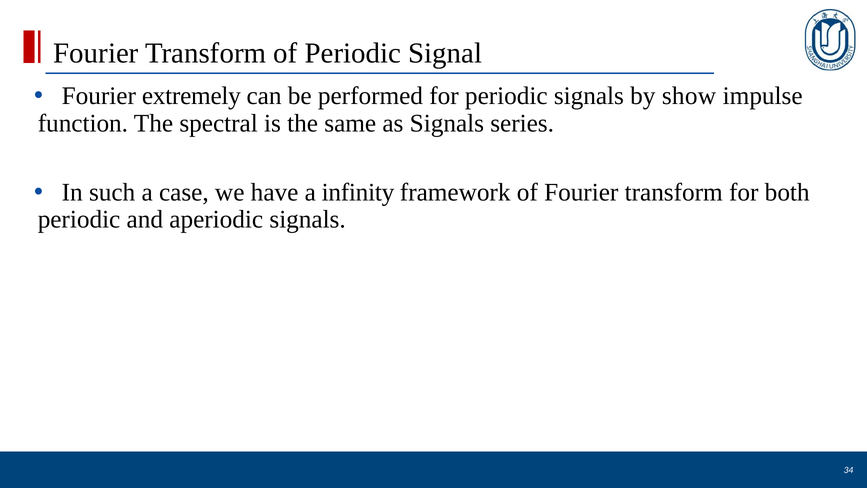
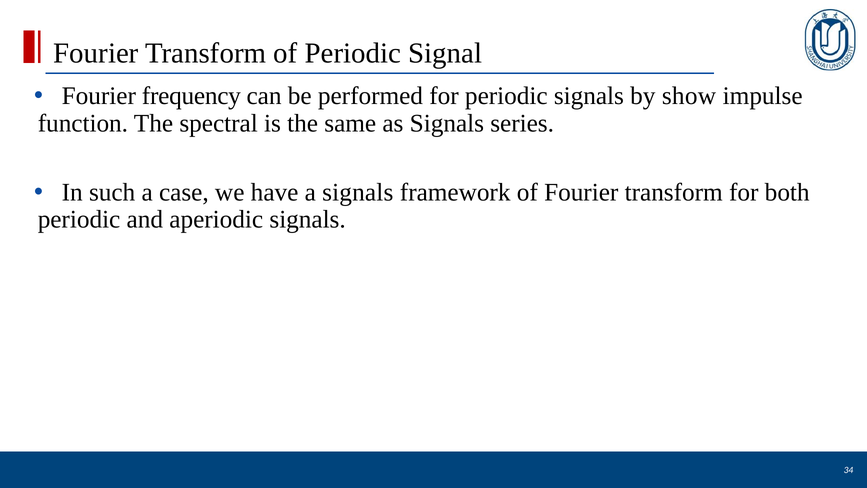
extremely: extremely -> frequency
a infinity: infinity -> signals
